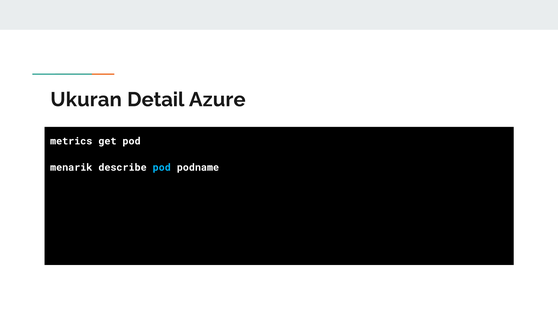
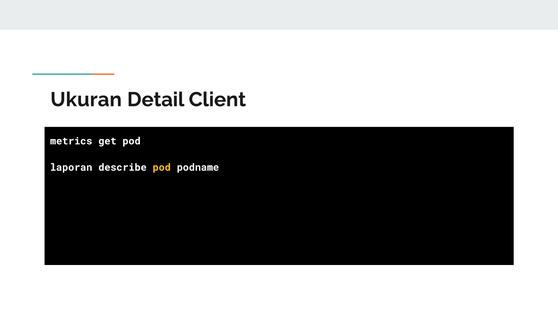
Azure: Azure -> Client
menarik: menarik -> laporan
pod at (162, 167) colour: light blue -> yellow
